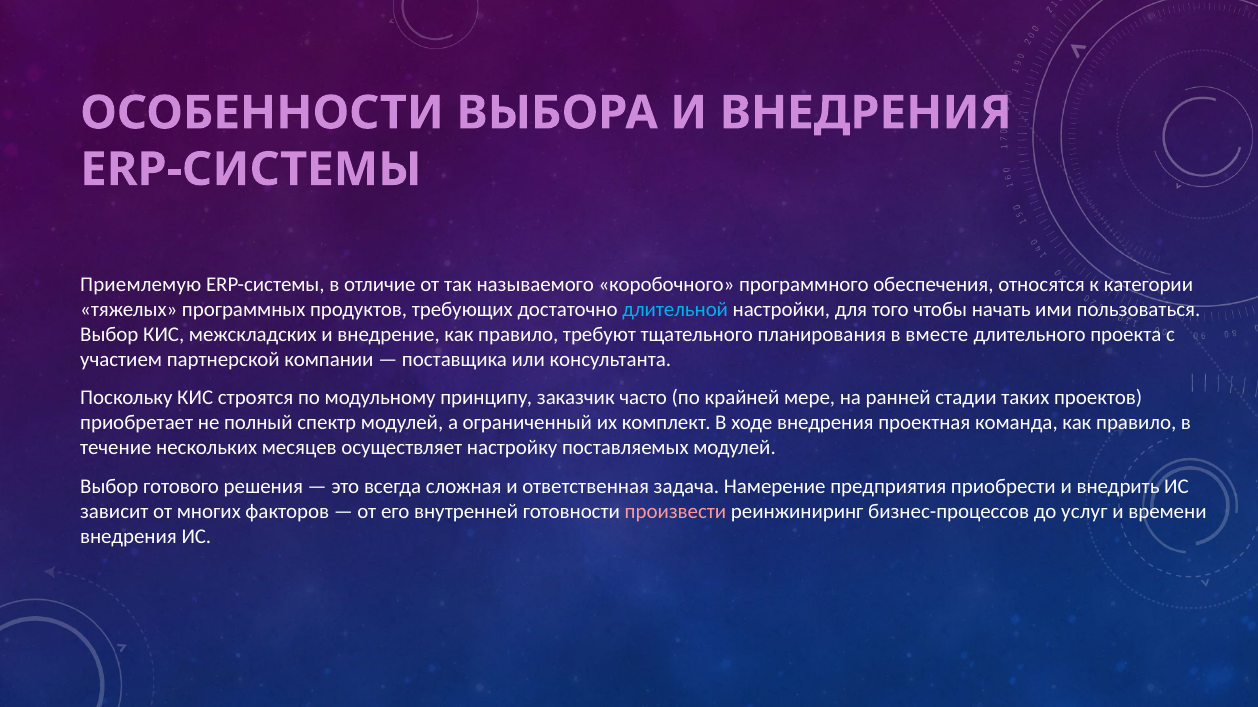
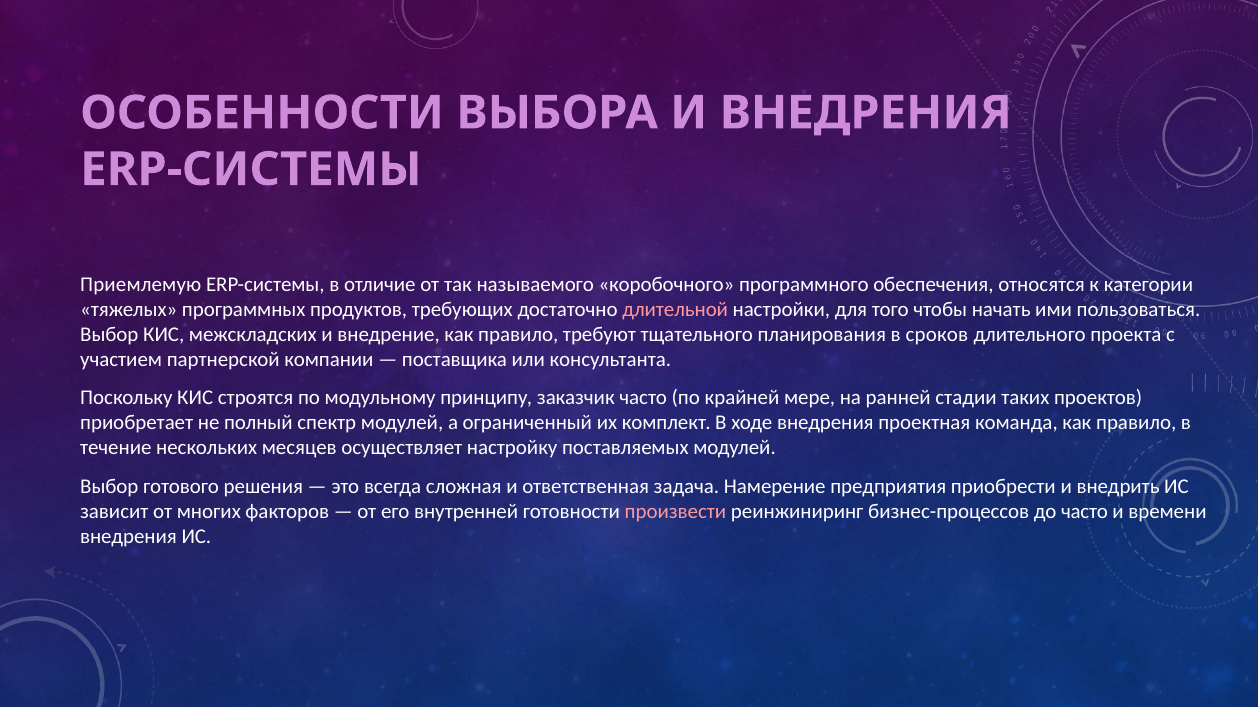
длительной colour: light blue -> pink
вместе: вместе -> сроков
до услуг: услуг -> часто
